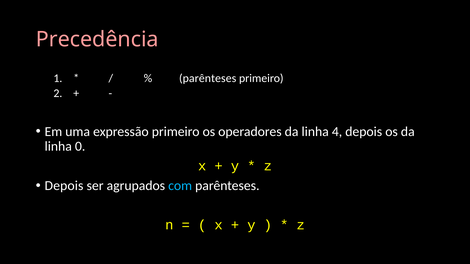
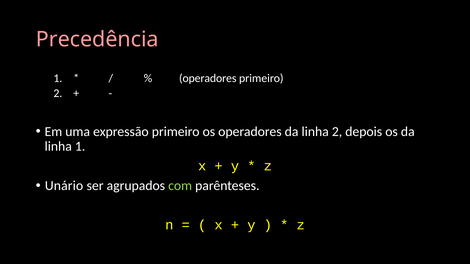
parênteses at (208, 78): parênteses -> operadores
linha 4: 4 -> 2
linha 0: 0 -> 1
Depois at (64, 186): Depois -> Unário
com colour: light blue -> light green
